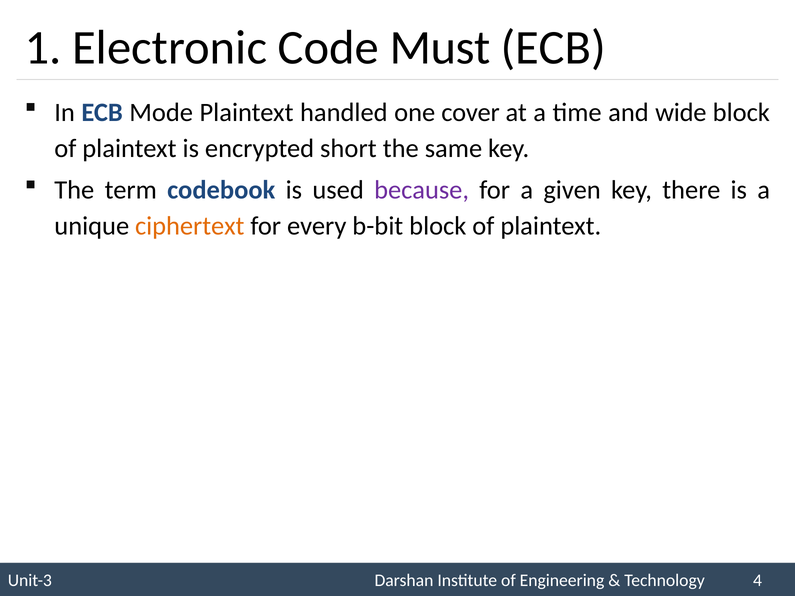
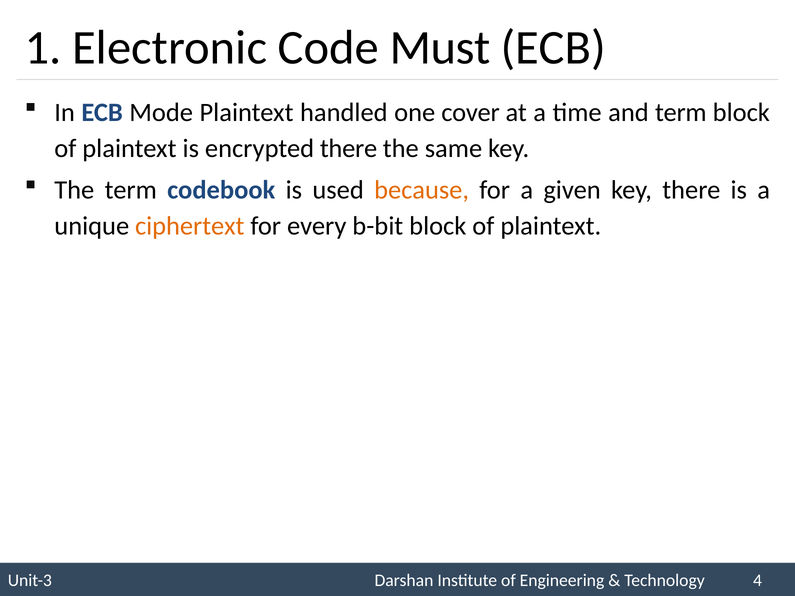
and wide: wide -> term
encrypted short: short -> there
because colour: purple -> orange
